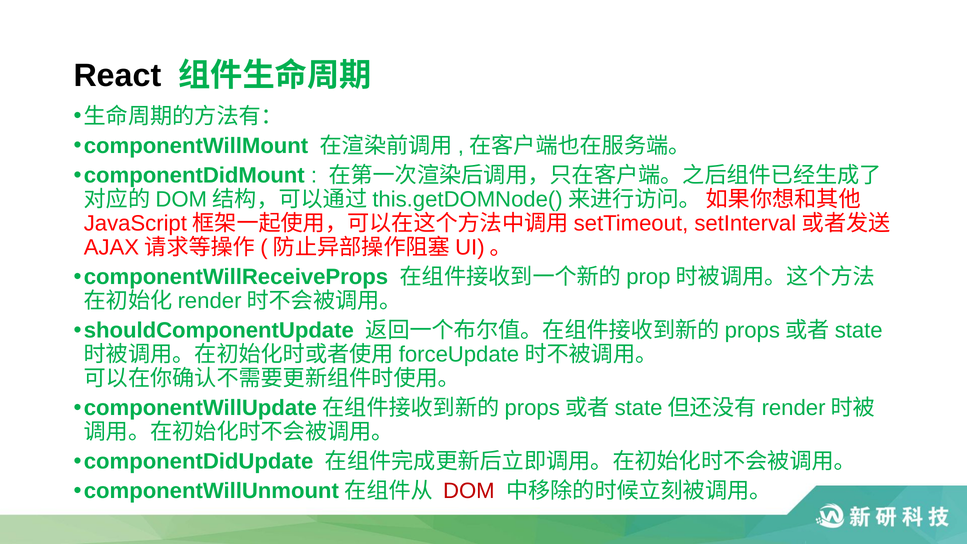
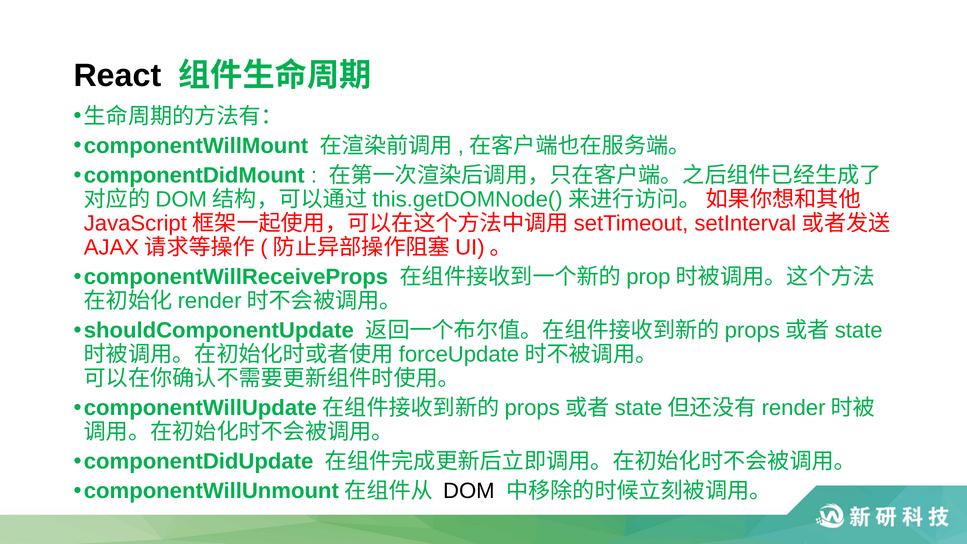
DOM colour: red -> black
